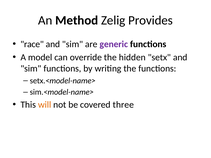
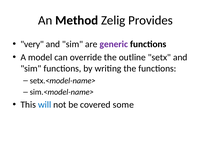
race: race -> very
hidden: hidden -> outline
will colour: orange -> blue
three: three -> some
